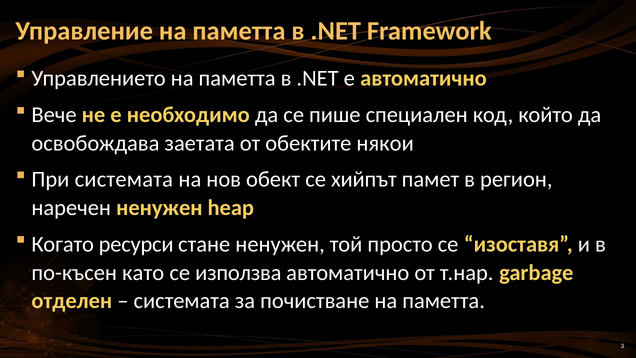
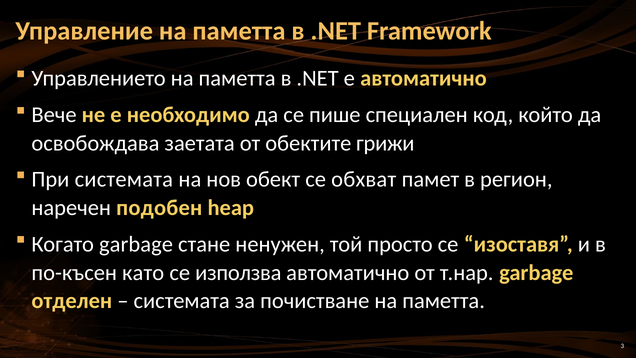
някои: някои -> грижи
хийпът: хийпът -> обхват
наречен ненужен: ненужен -> подобен
Когато ресурси: ресурси -> garbage
